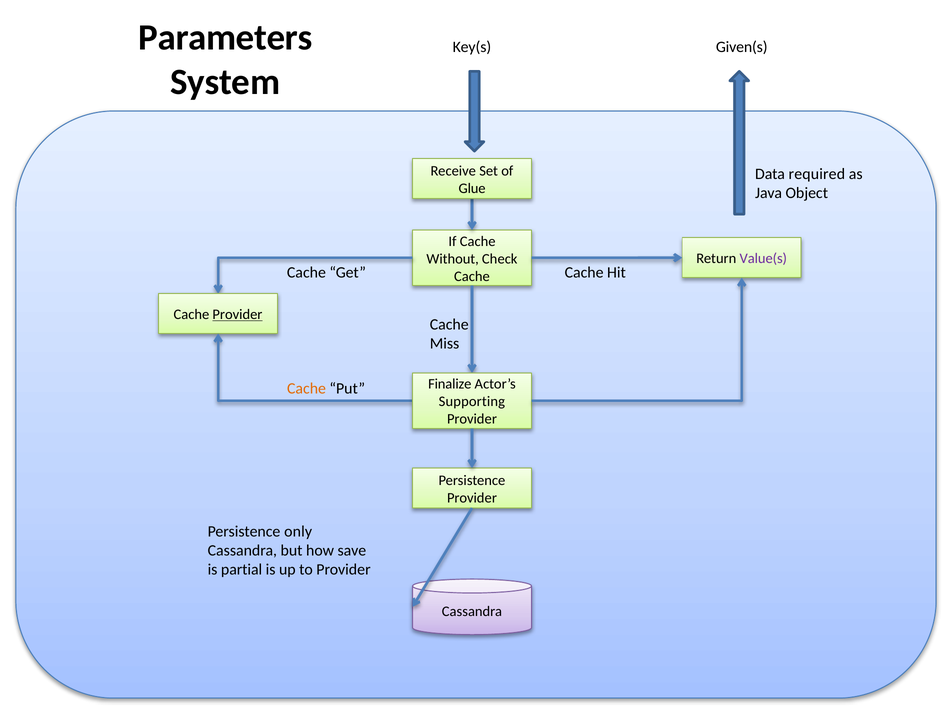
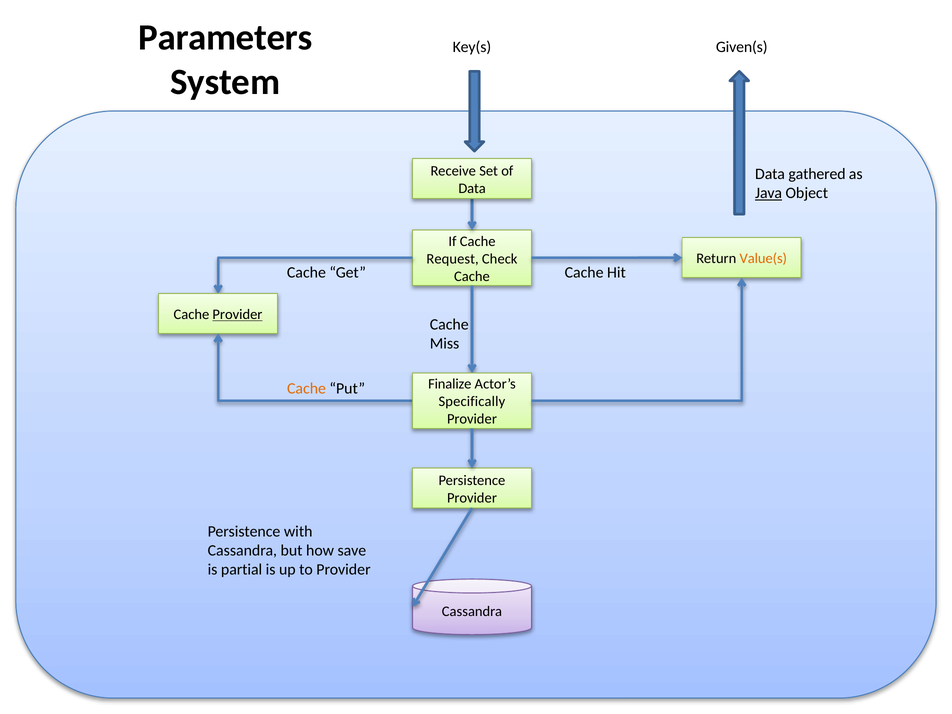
required: required -> gathered
Glue at (472, 188): Glue -> Data
Java underline: none -> present
Value(s colour: purple -> orange
Without: Without -> Request
Supporting: Supporting -> Specifically
only: only -> with
